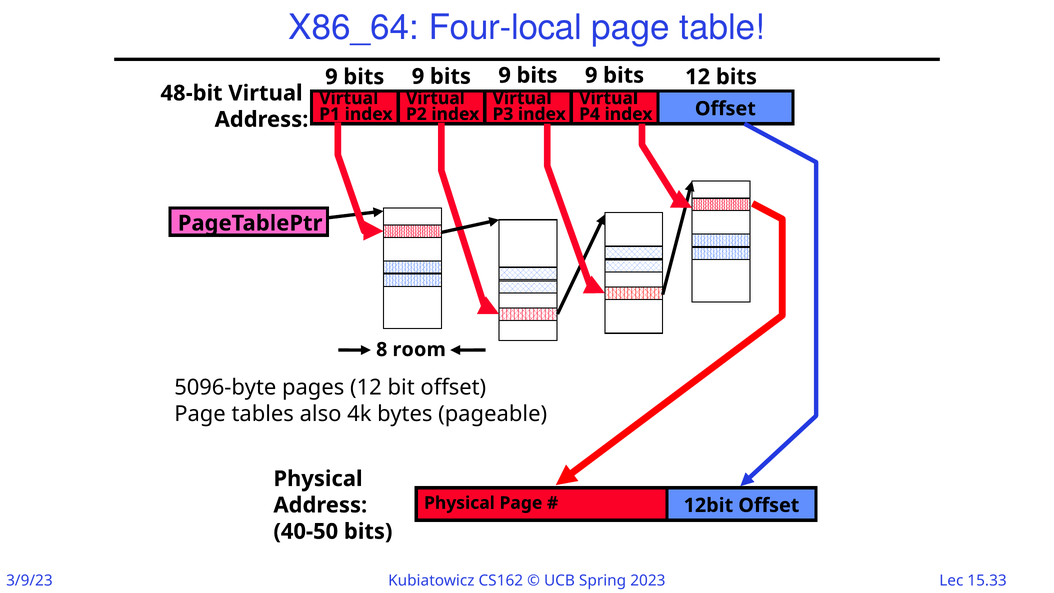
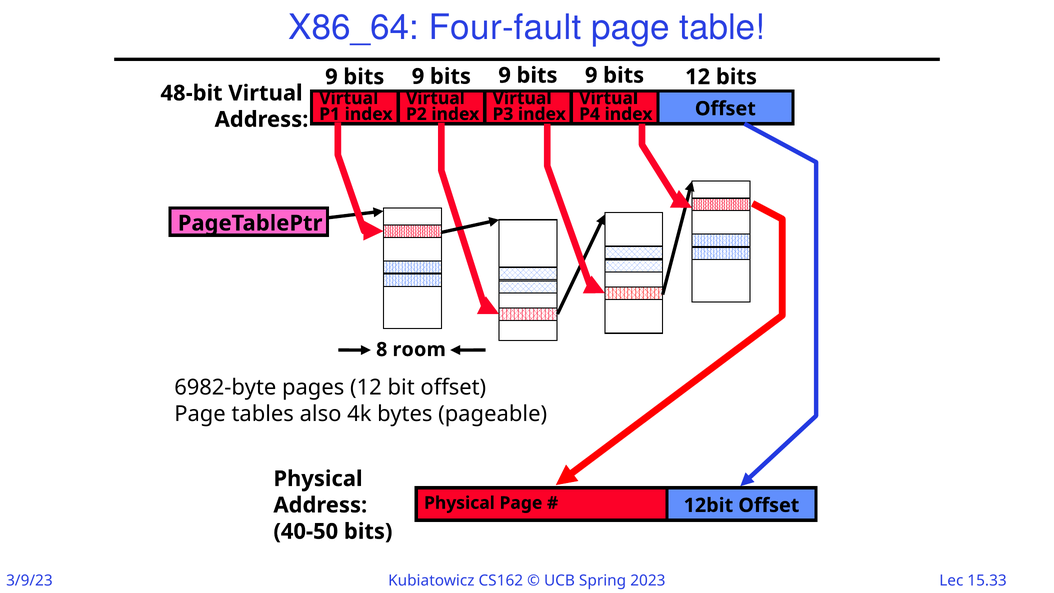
Four-local: Four-local -> Four-fault
5096-byte: 5096-byte -> 6982-byte
